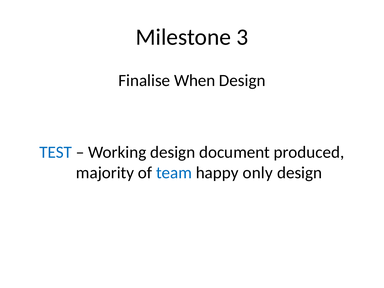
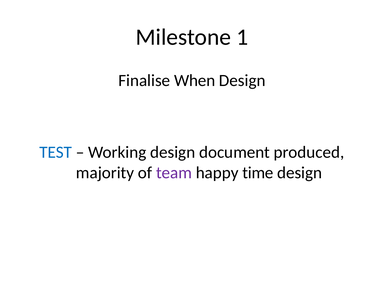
3: 3 -> 1
team colour: blue -> purple
only: only -> time
